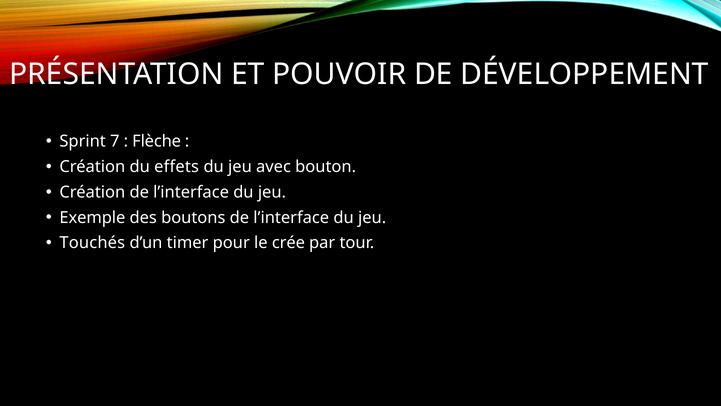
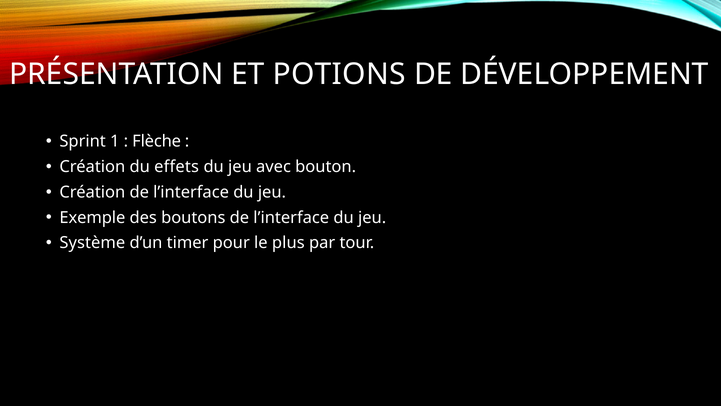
POUVOIR: POUVOIR -> POTIONS
7: 7 -> 1
Touchés: Touchés -> Système
crée: crée -> plus
